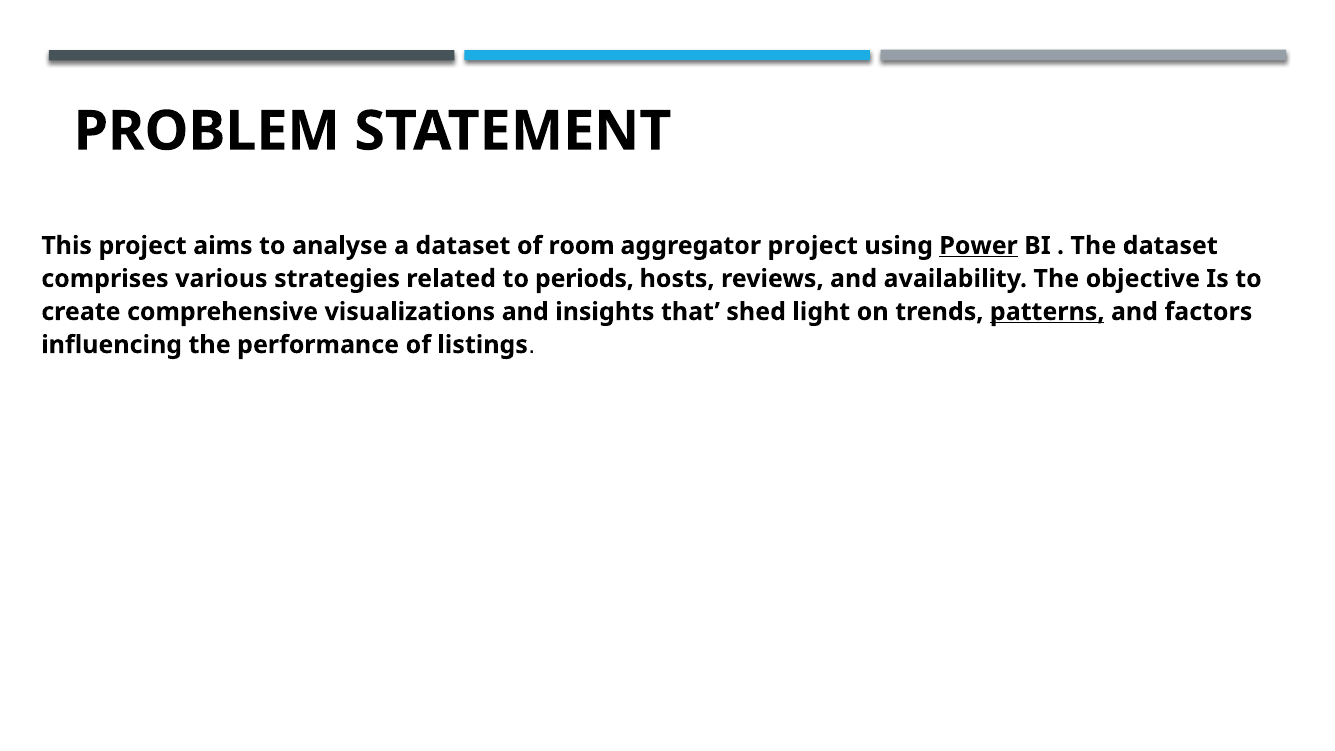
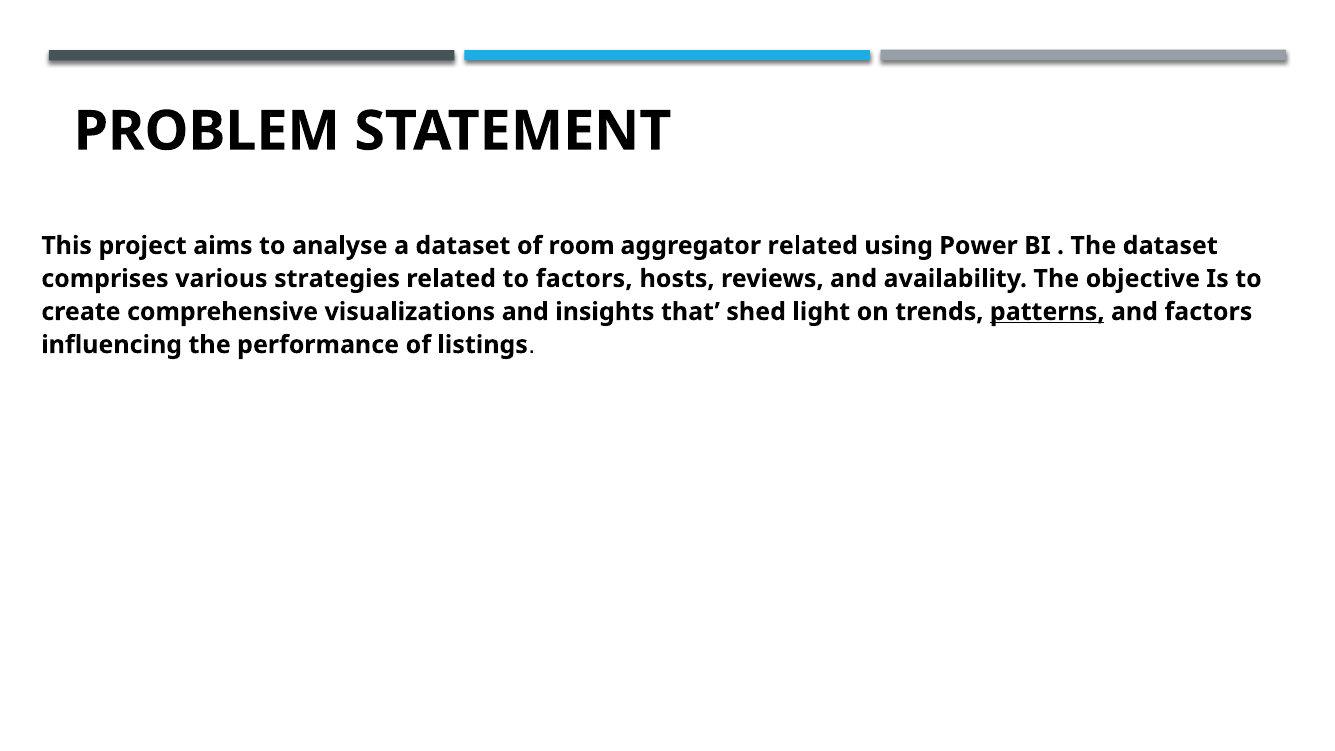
aggregator project: project -> related
Power underline: present -> none
to periods: periods -> factors
